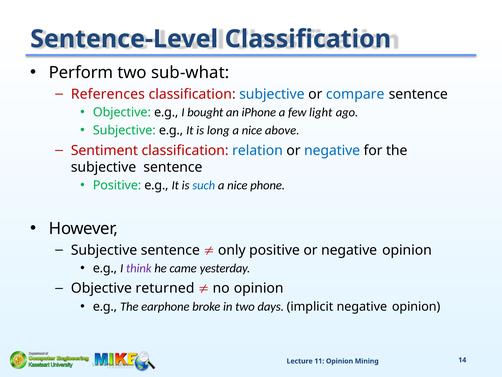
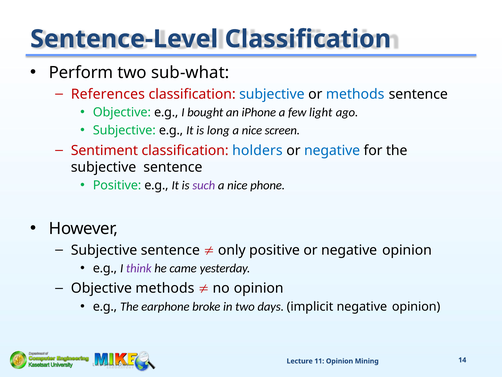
or compare: compare -> methods
above: above -> screen
relation: relation -> holders
such colour: blue -> purple
Objective returned: returned -> methods
